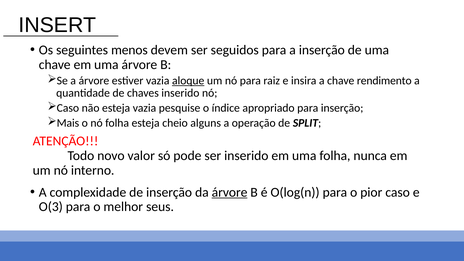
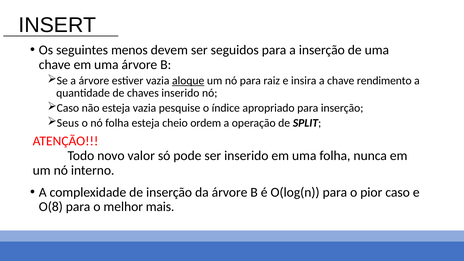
Mais: Mais -> Seus
alguns: alguns -> ordem
árvore at (230, 192) underline: present -> none
O(3: O(3 -> O(8
seus: seus -> mais
